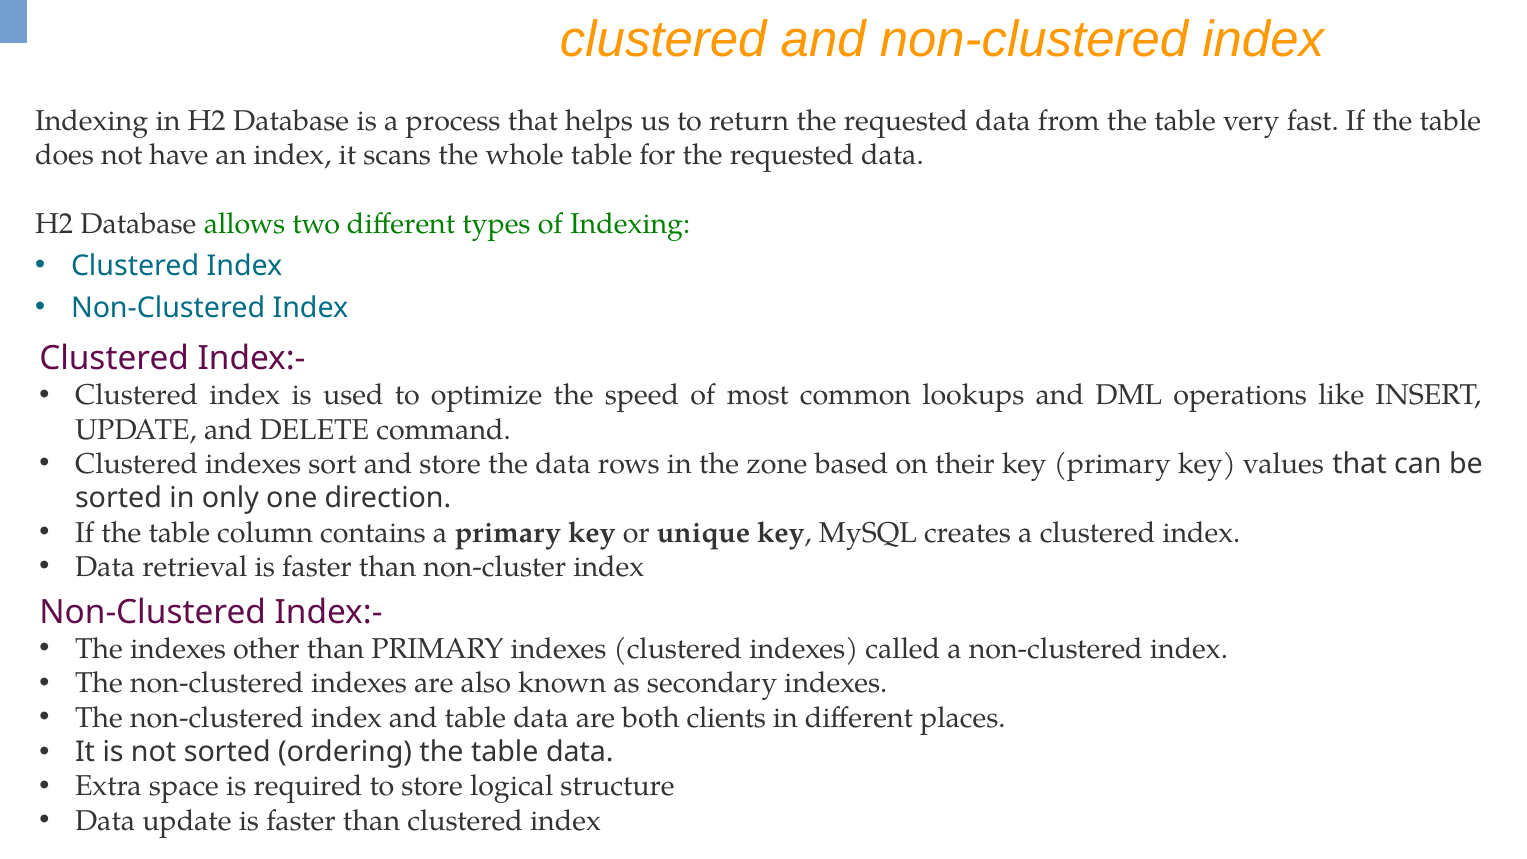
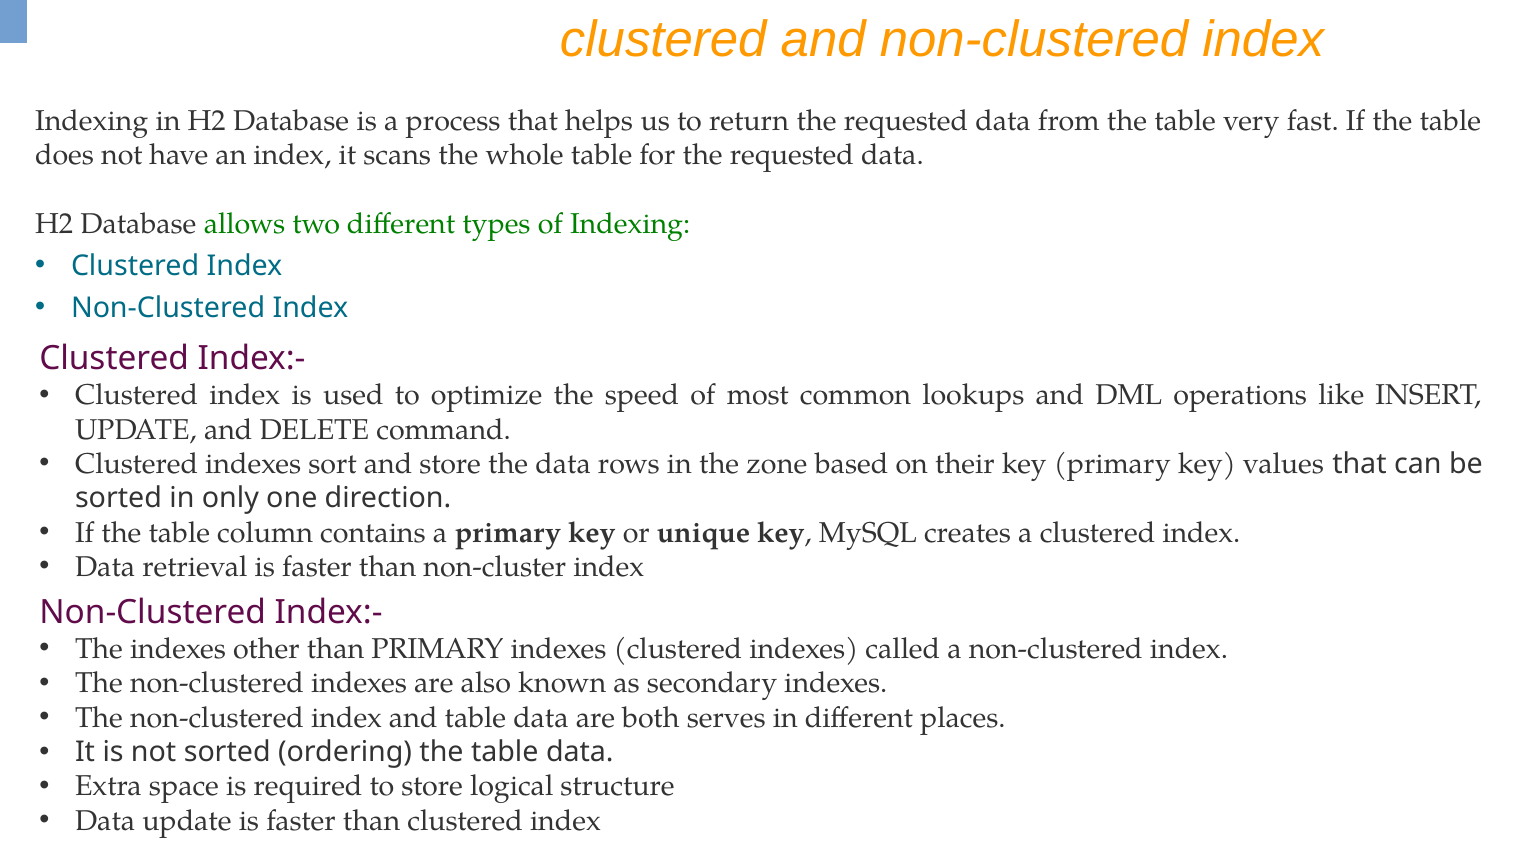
clients: clients -> serves
